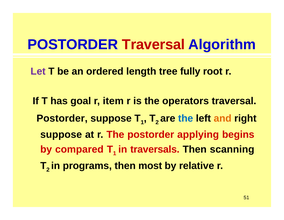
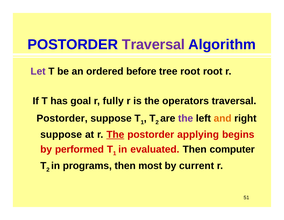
Traversal at (153, 44) colour: red -> purple
length: length -> before
tree fully: fully -> root
item: item -> fully
the at (186, 118) colour: blue -> purple
The at (115, 134) underline: none -> present
compared: compared -> performed
traversals: traversals -> evaluated
scanning: scanning -> computer
relative: relative -> current
